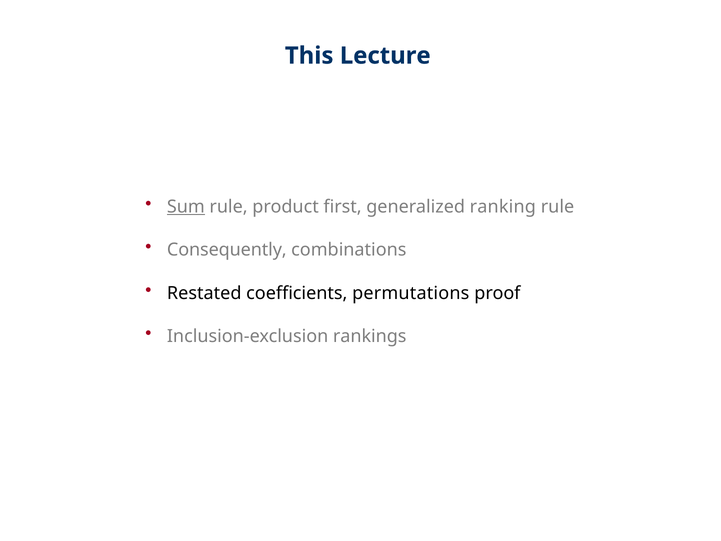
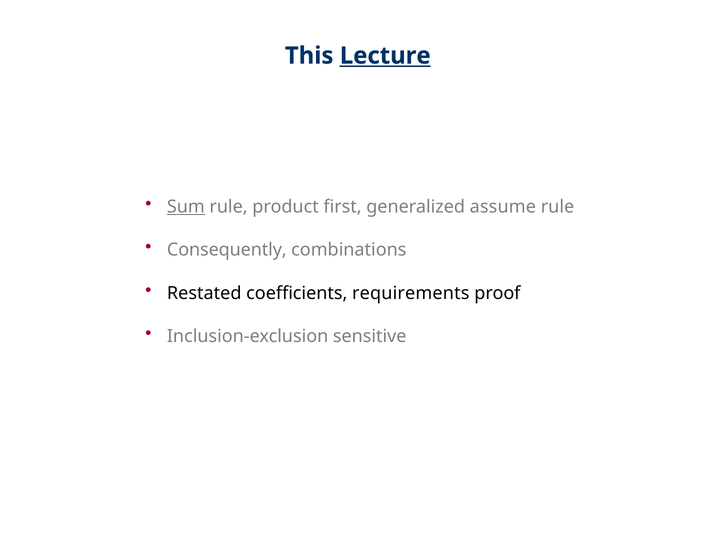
Lecture underline: none -> present
ranking: ranking -> assume
permutations: permutations -> requirements
rankings: rankings -> sensitive
